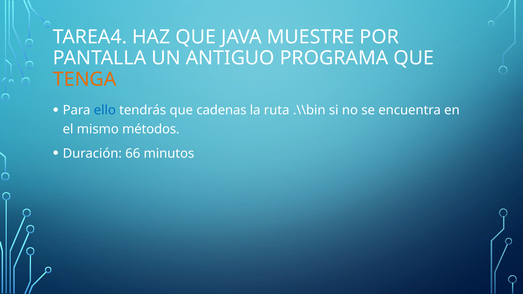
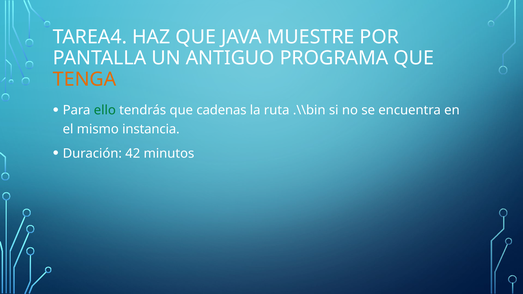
ello colour: blue -> green
métodos: métodos -> instancia
66: 66 -> 42
